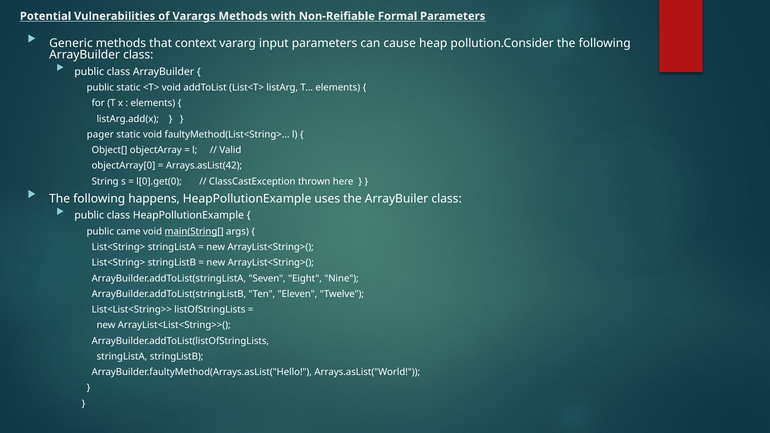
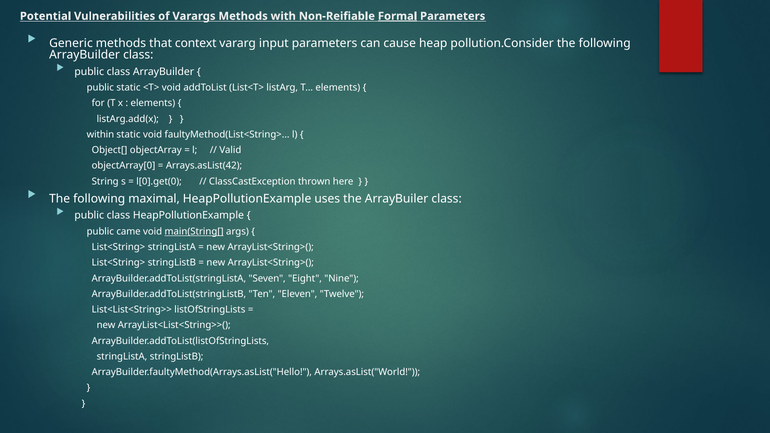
Formal underline: none -> present
pager: pager -> within
happens: happens -> maximal
